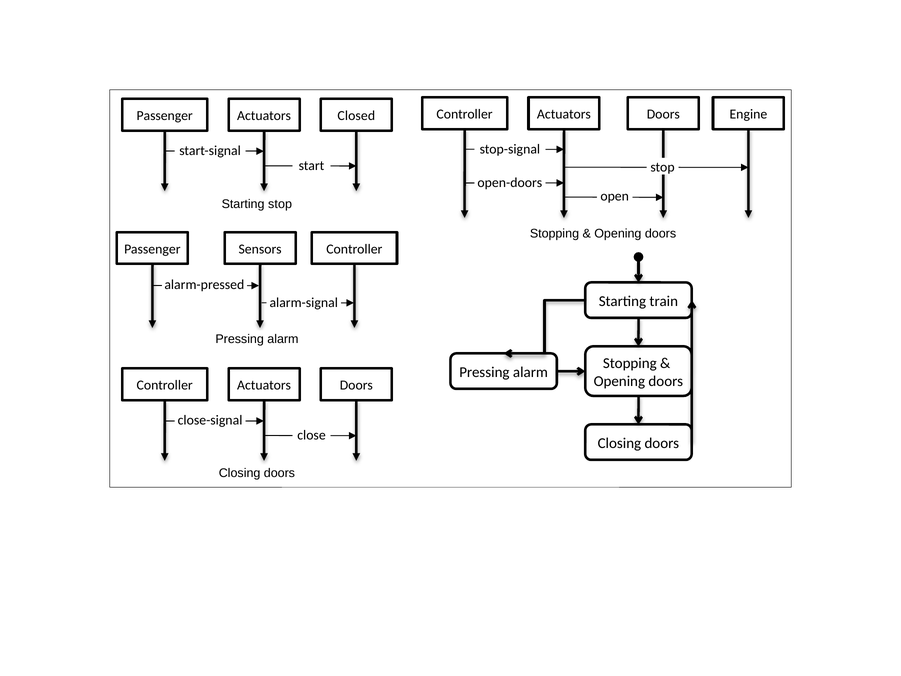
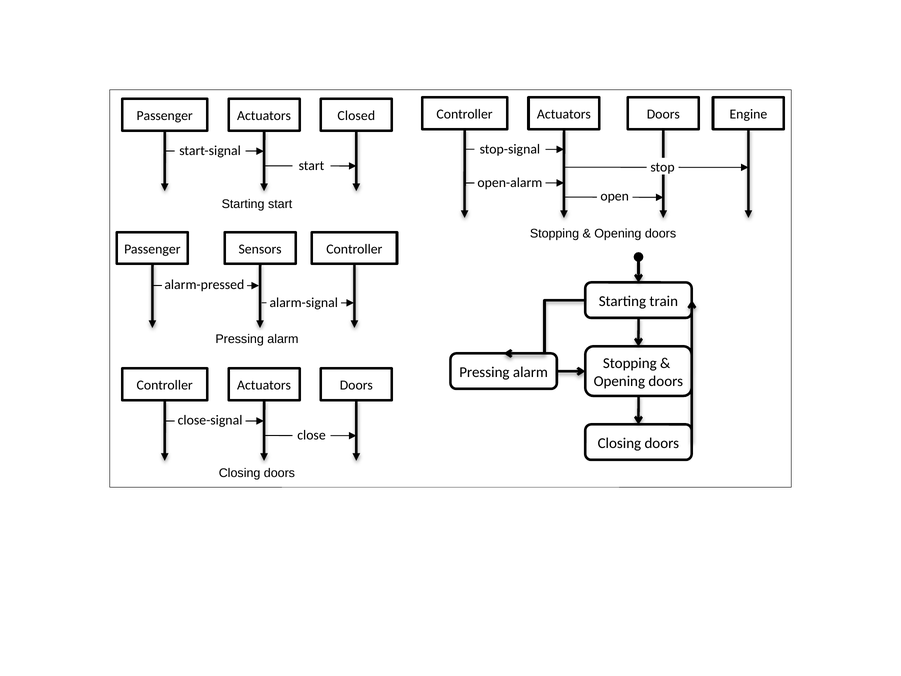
open-doors: open-doors -> open-alarm
Starting stop: stop -> start
